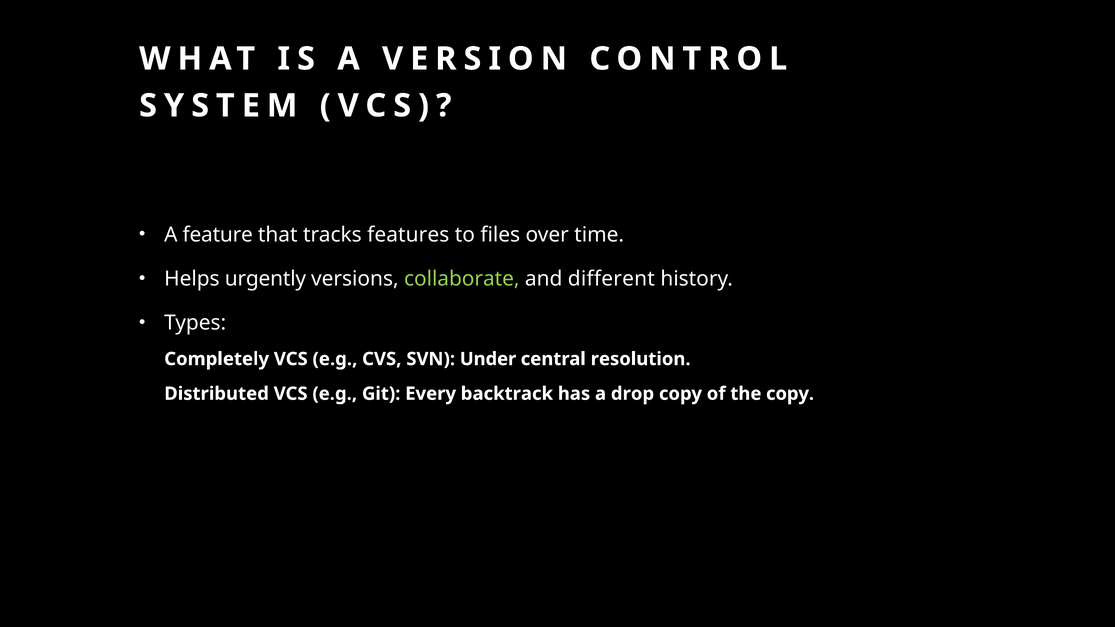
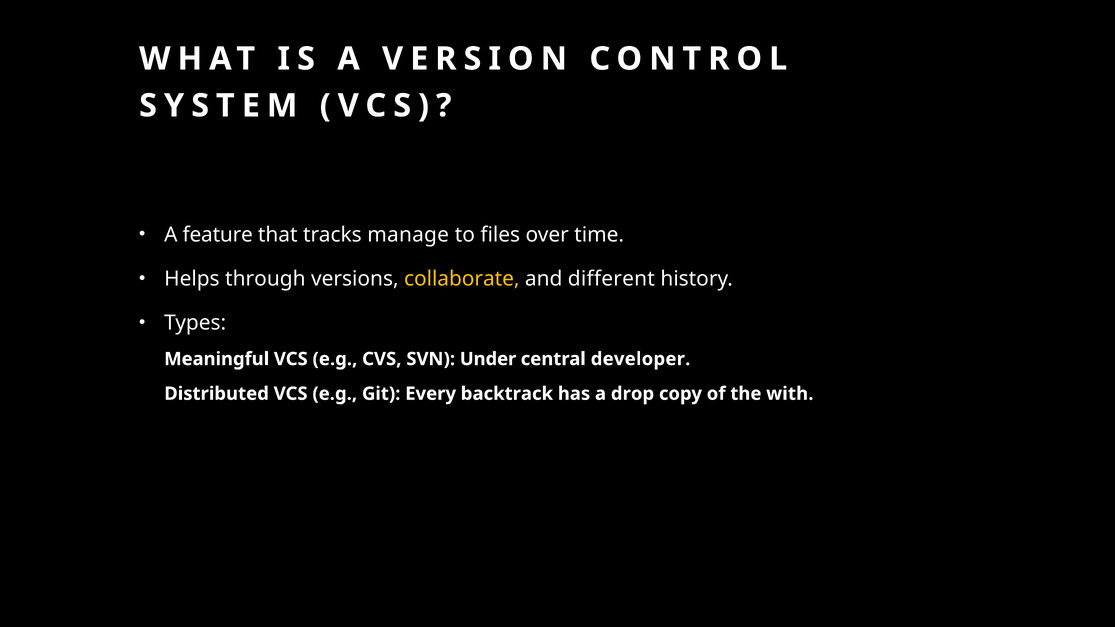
features: features -> manage
urgently: urgently -> through
collaborate colour: light green -> yellow
Completely: Completely -> Meaningful
resolution: resolution -> developer
the copy: copy -> with
